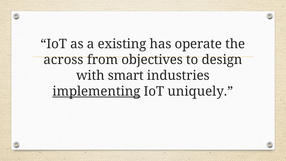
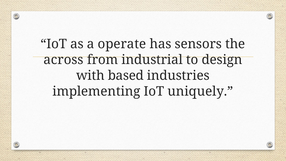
existing: existing -> operate
operate: operate -> sensors
objectives: objectives -> industrial
smart: smart -> based
implementing underline: present -> none
